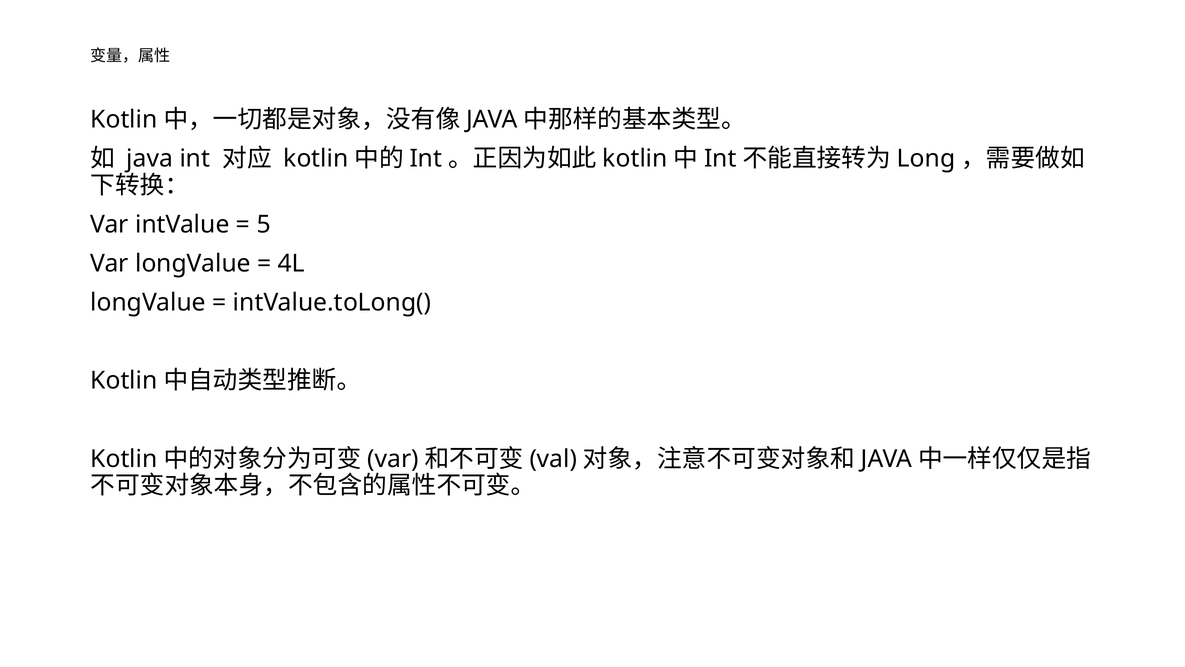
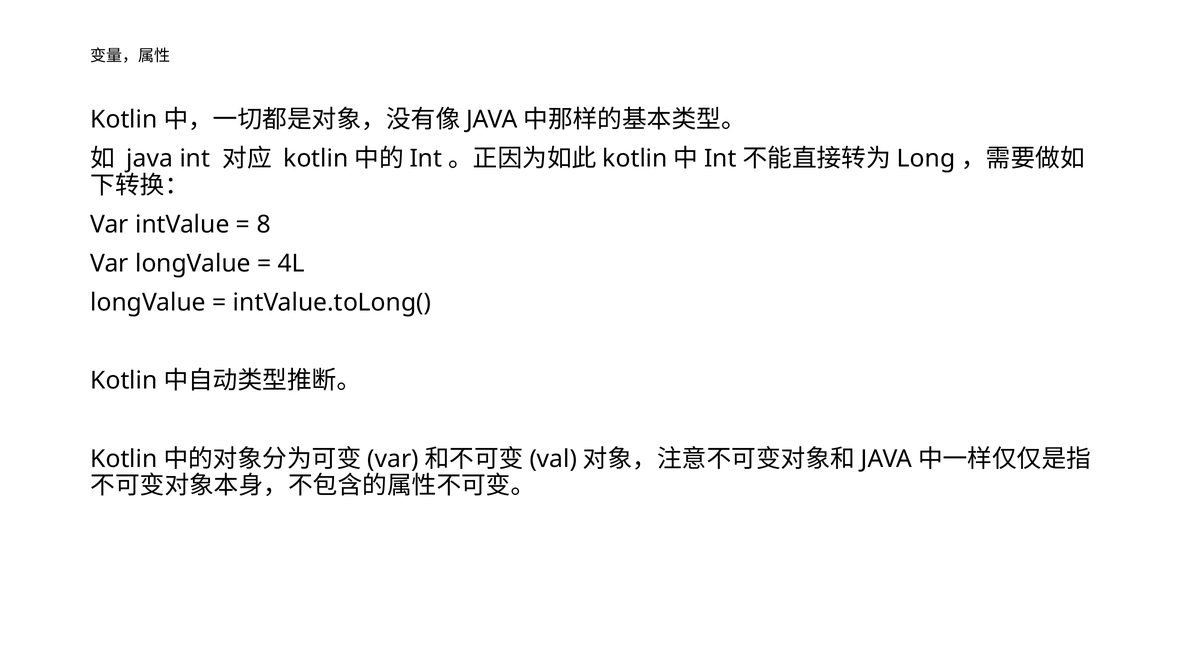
5: 5 -> 8
